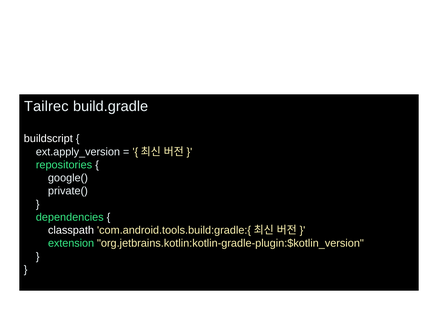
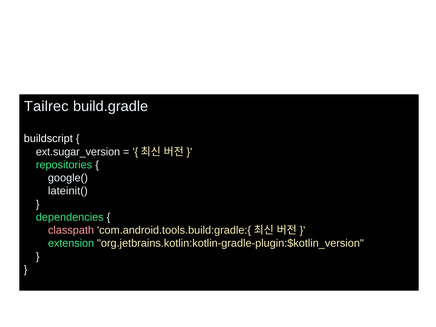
ext.apply_version: ext.apply_version -> ext.sugar_version
private(: private( -> lateinit(
classpath colour: white -> pink
